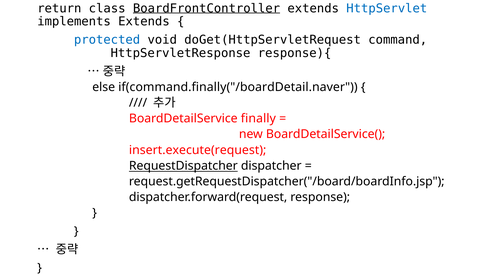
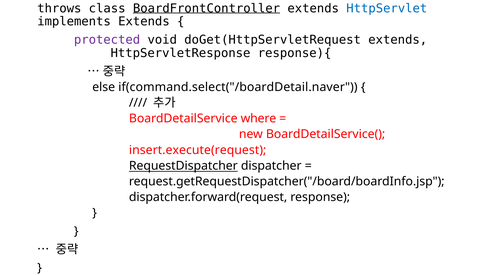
return: return -> throws
protected colour: blue -> purple
doGet(HttpServletRequest command: command -> extends
if(command.finally("/boardDetail.naver: if(command.finally("/boardDetail.naver -> if(command.select("/boardDetail.naver
finally: finally -> where
